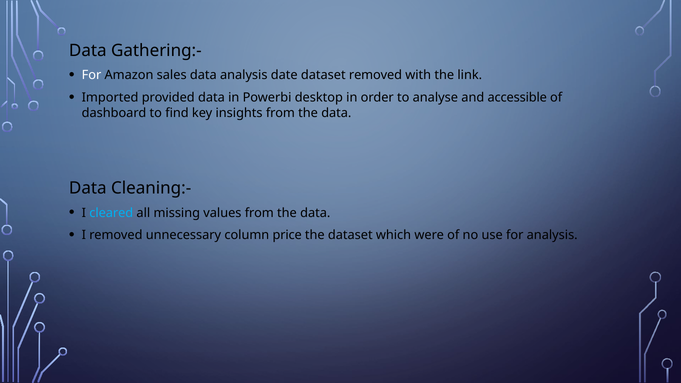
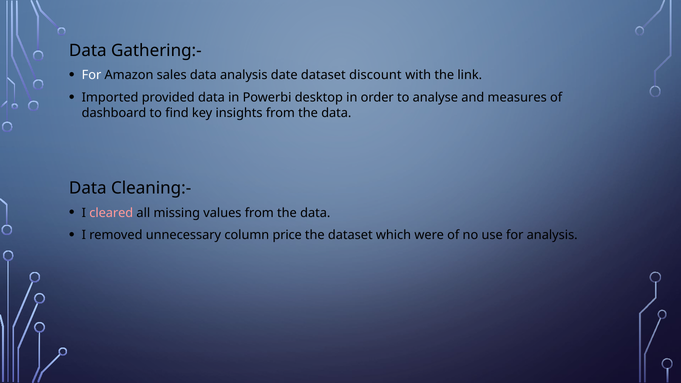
dataset removed: removed -> discount
accessible: accessible -> measures
cleared colour: light blue -> pink
